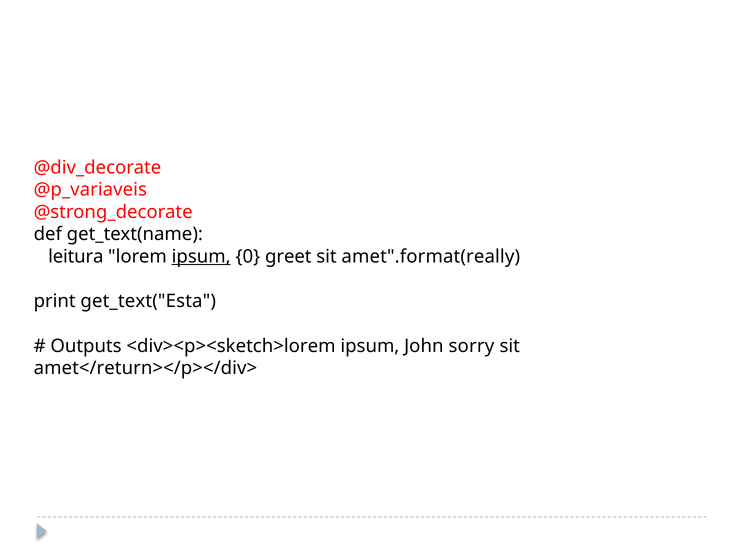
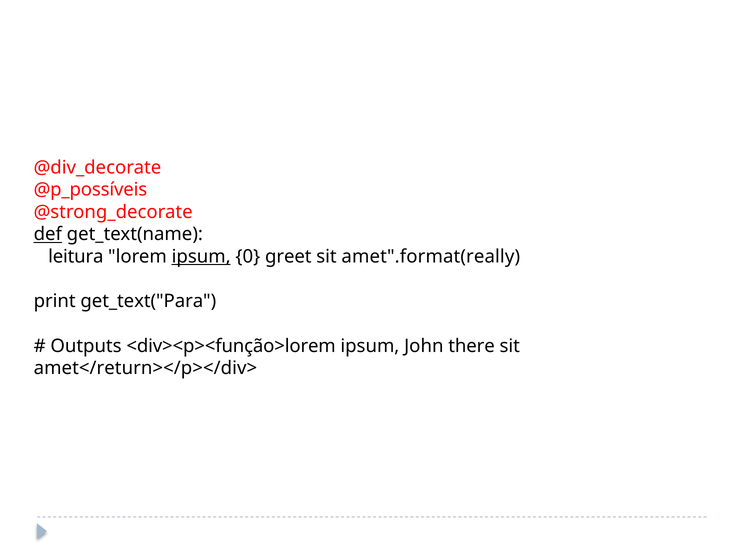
@p_variaveis: @p_variaveis -> @p_possíveis
def underline: none -> present
get_text("Esta: get_text("Esta -> get_text("Para
<div><p><sketch>lorem: <div><p><sketch>lorem -> <div><p><função>lorem
sorry: sorry -> there
